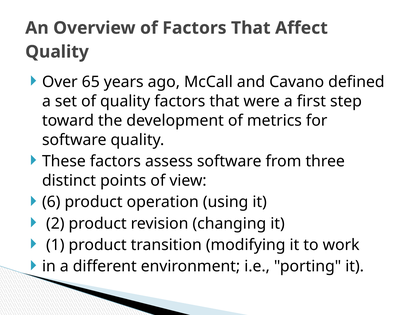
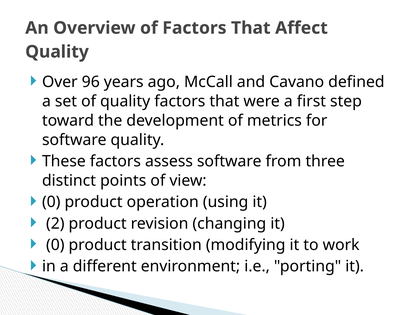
65: 65 -> 96
6 at (51, 202): 6 -> 0
1 at (55, 245): 1 -> 0
